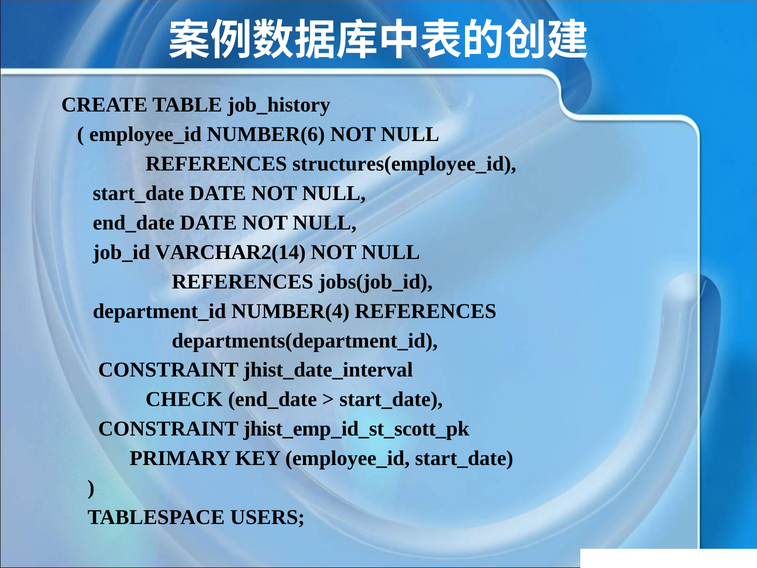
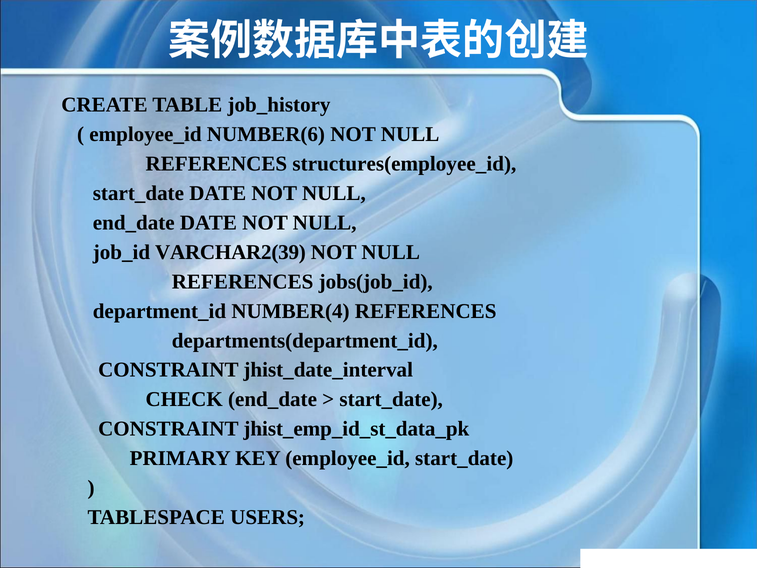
VARCHAR2(14: VARCHAR2(14 -> VARCHAR2(39
jhist_emp_id_st_scott_pk: jhist_emp_id_st_scott_pk -> jhist_emp_id_st_data_pk
